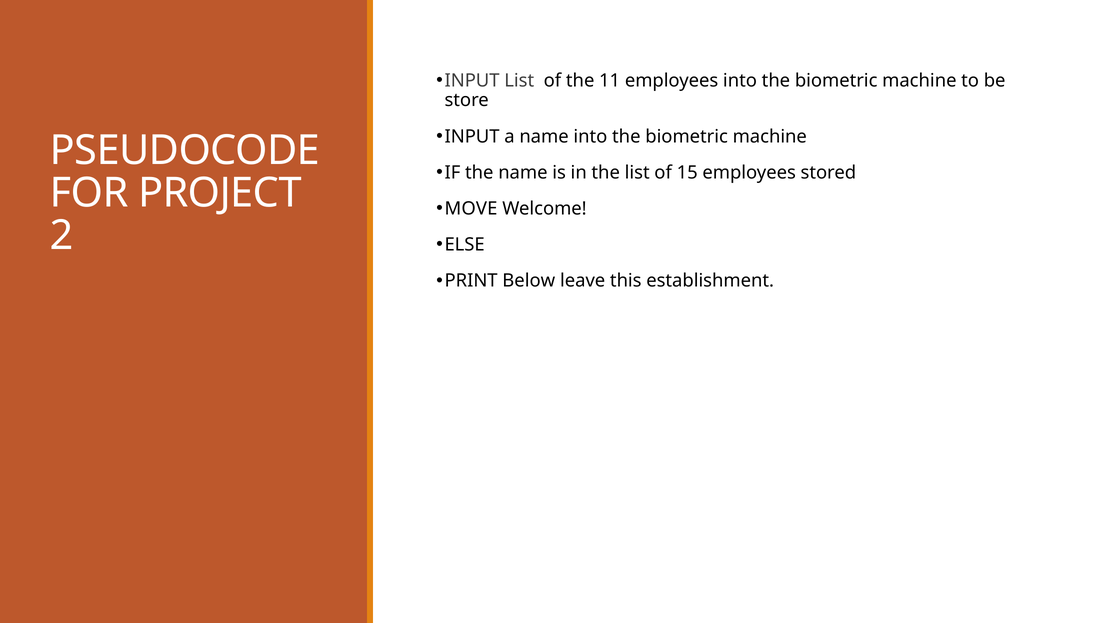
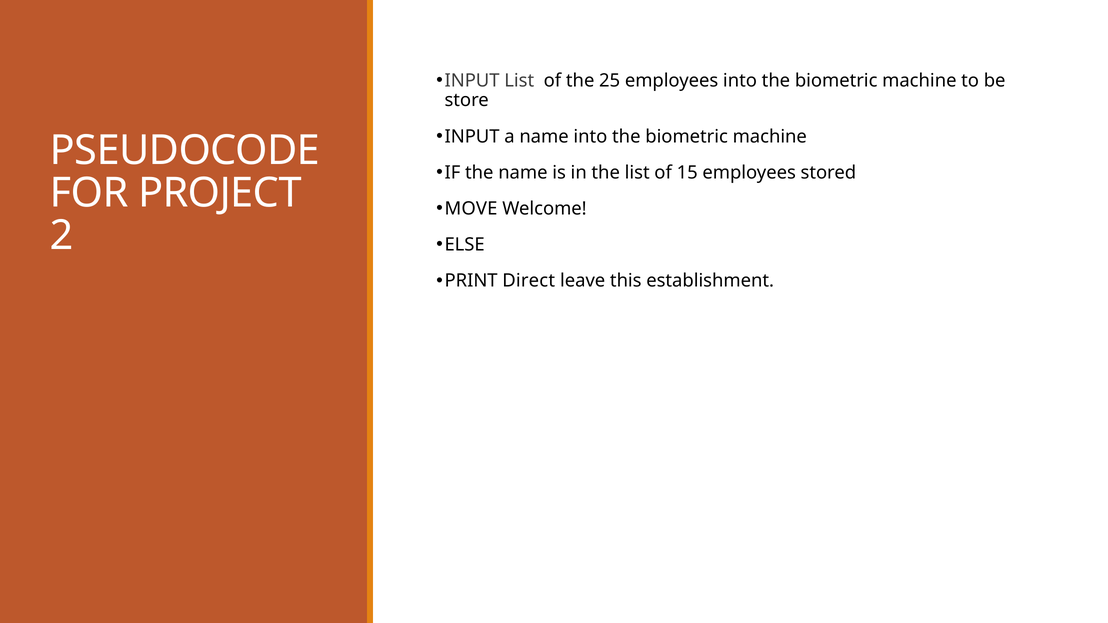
11: 11 -> 25
Below: Below -> Direct
